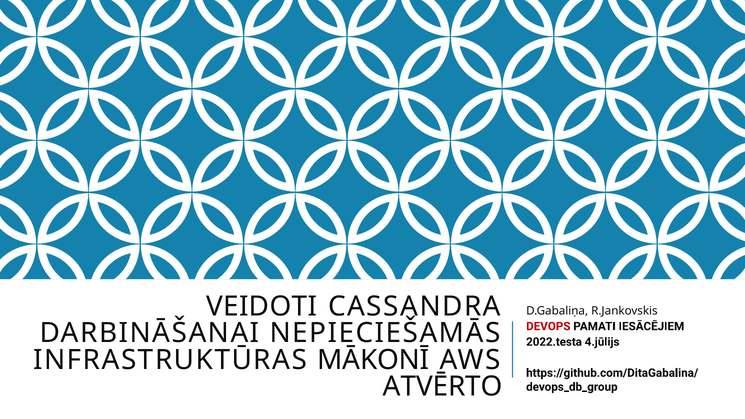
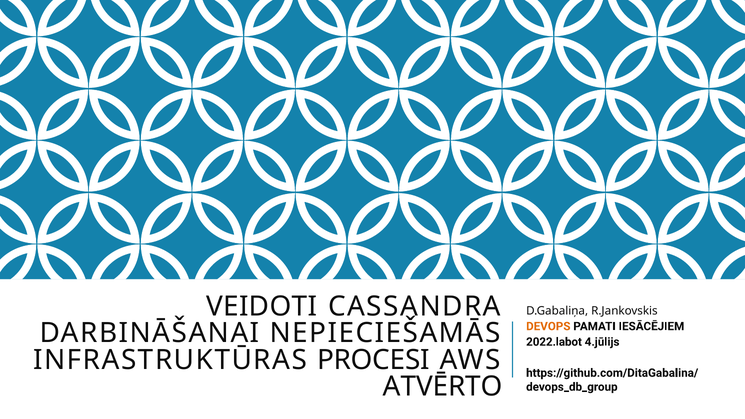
DEVOPS colour: red -> orange
2022.testa: 2022.testa -> 2022.labot
MĀKONĪ: MĀKONĪ -> PROCESI
